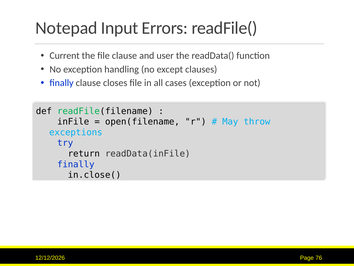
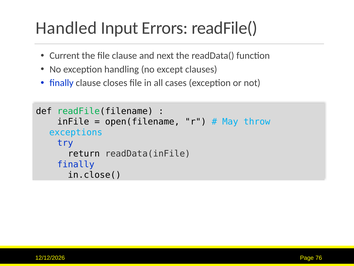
Notepad: Notepad -> Handled
user: user -> next
